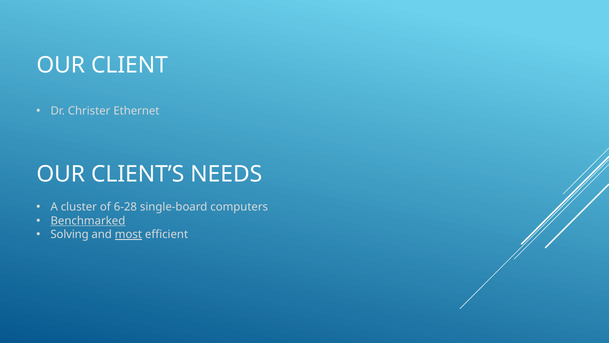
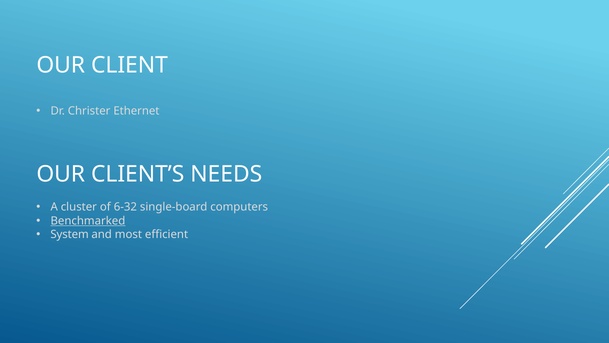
6-28: 6-28 -> 6-32
Solving: Solving -> System
most underline: present -> none
